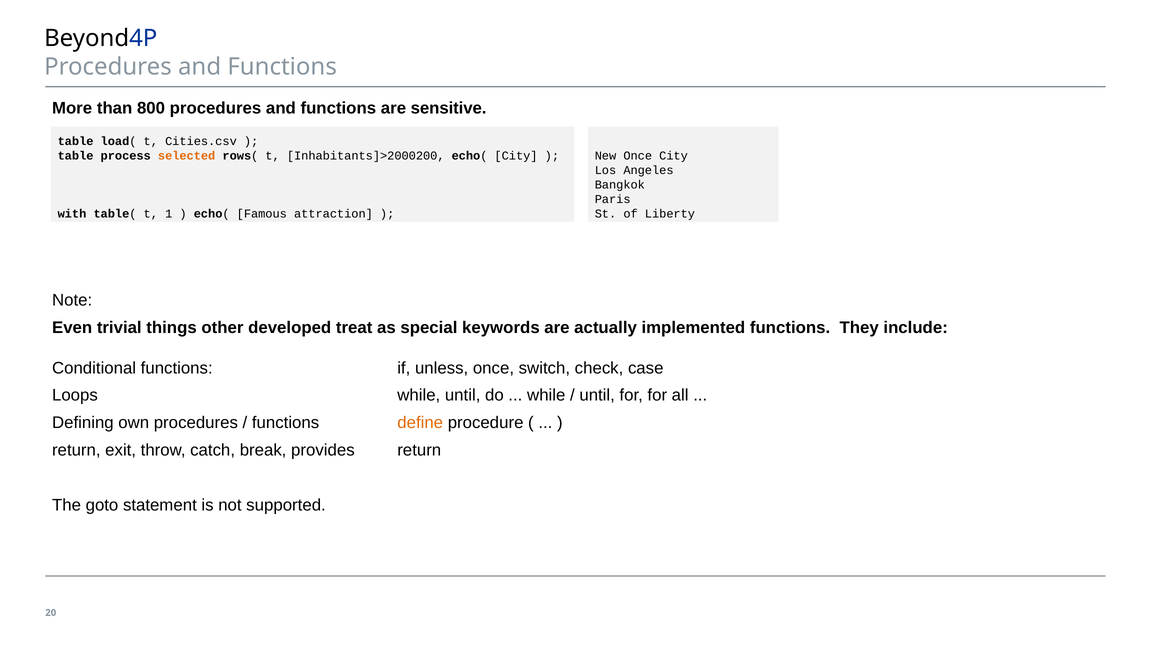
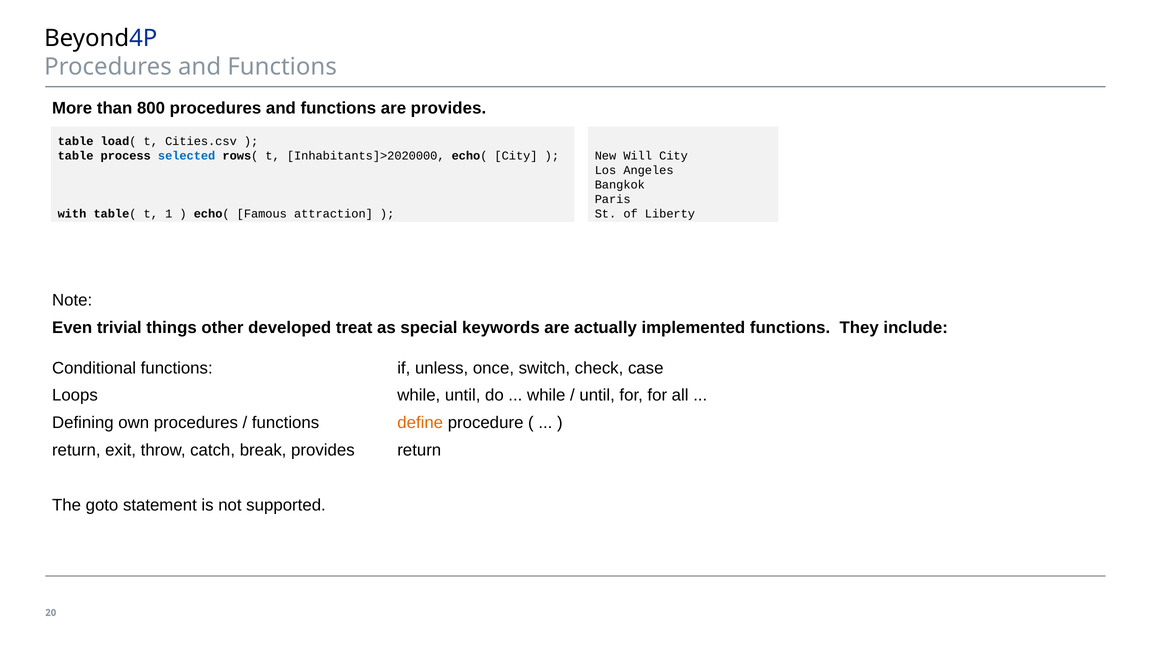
are sensitive: sensitive -> provides
selected colour: orange -> blue
Inhabitants]>2000200: Inhabitants]>2000200 -> Inhabitants]>2020000
New Once: Once -> Will
